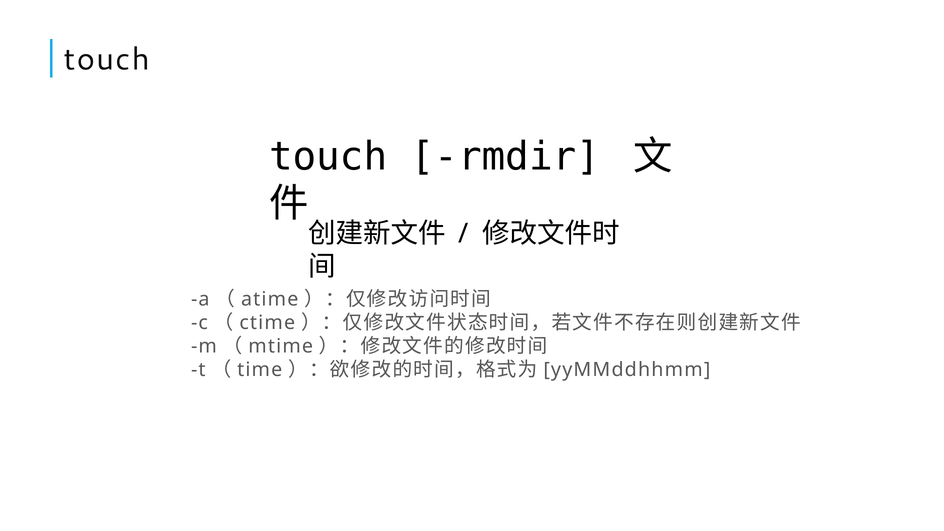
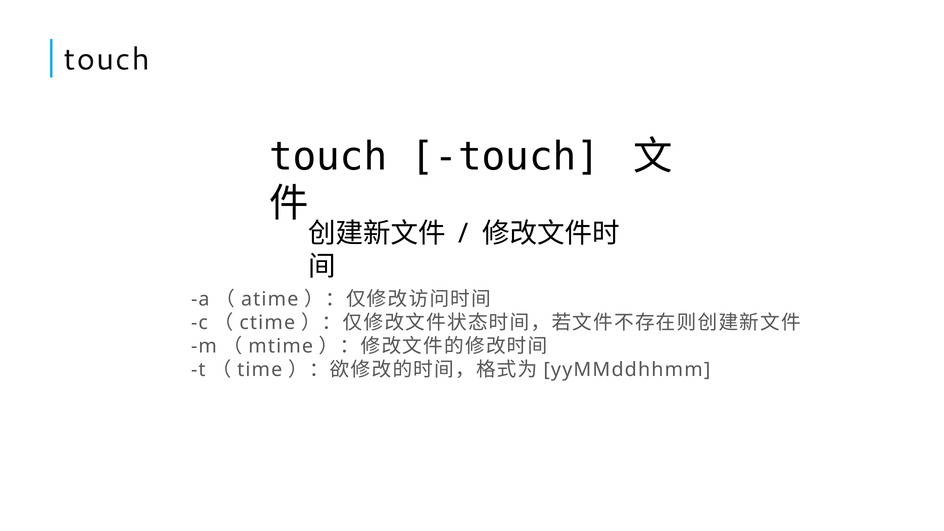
rmdir at (505, 157): rmdir -> touch
